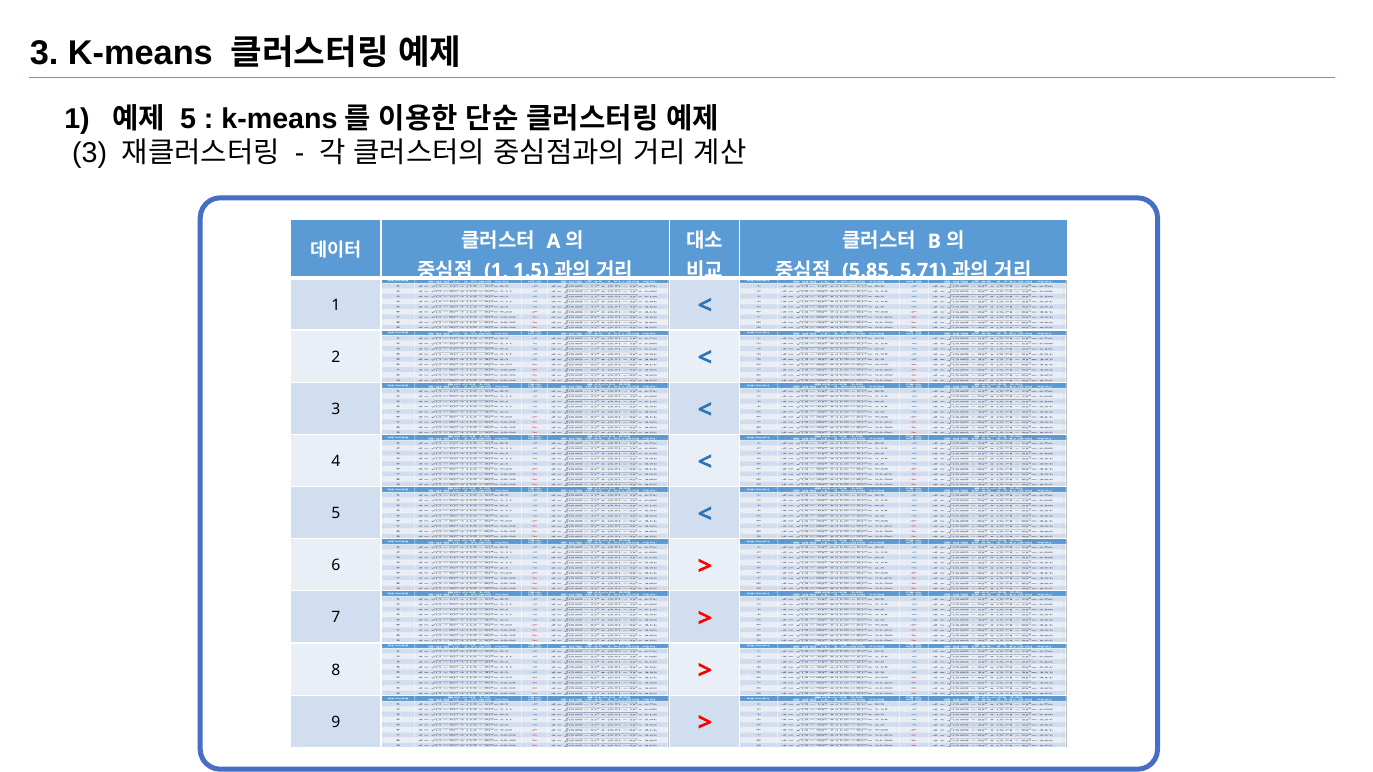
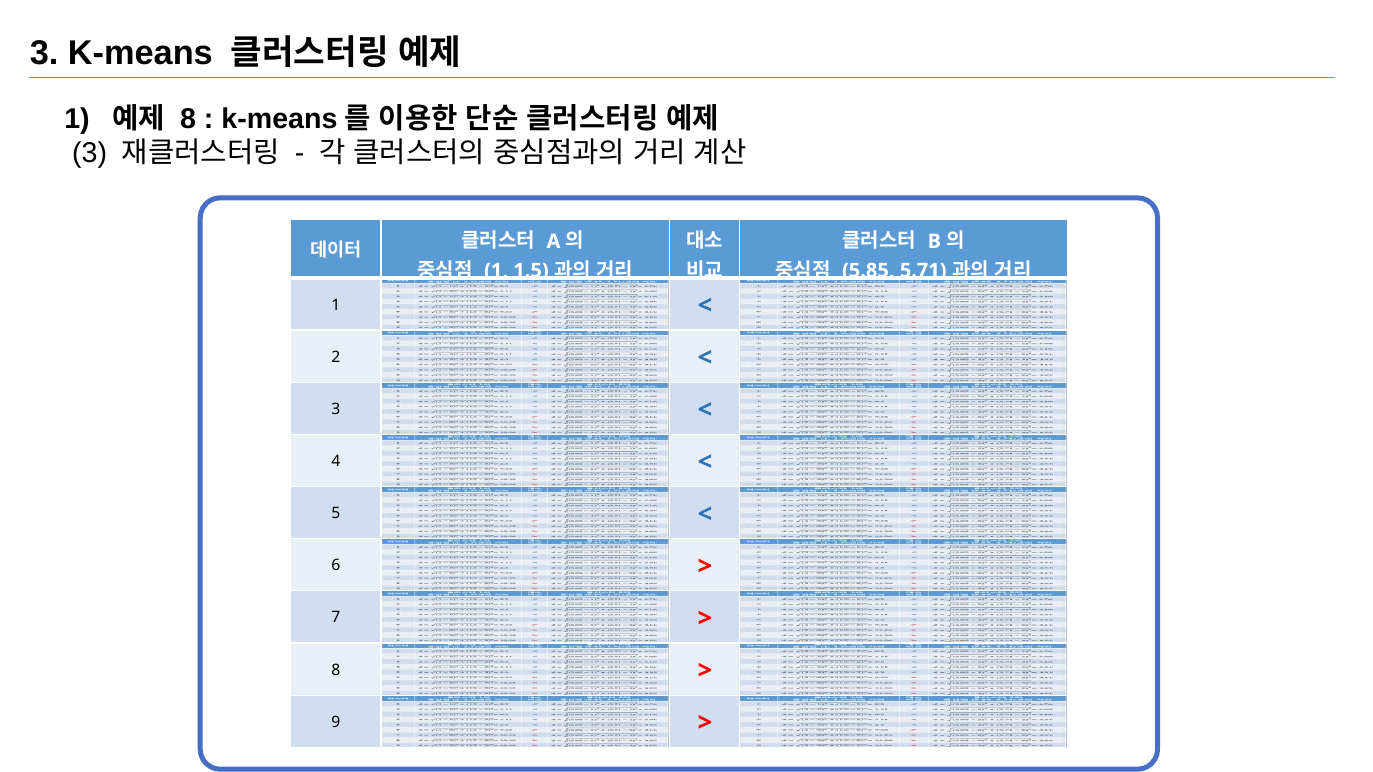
5 at (188, 119): 5 -> 8
